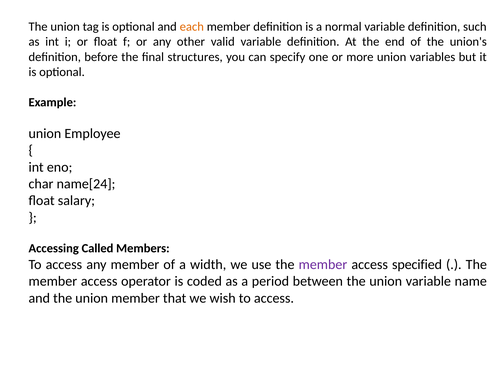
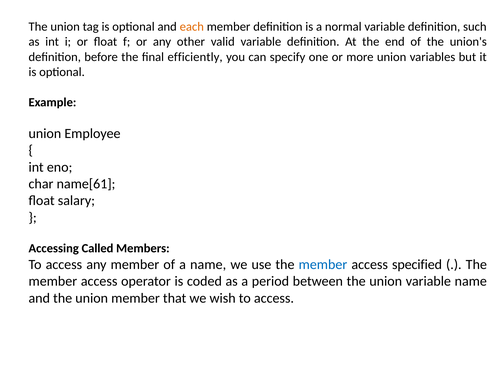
structures: structures -> efficiently
name[24: name[24 -> name[61
a width: width -> name
member at (323, 265) colour: purple -> blue
